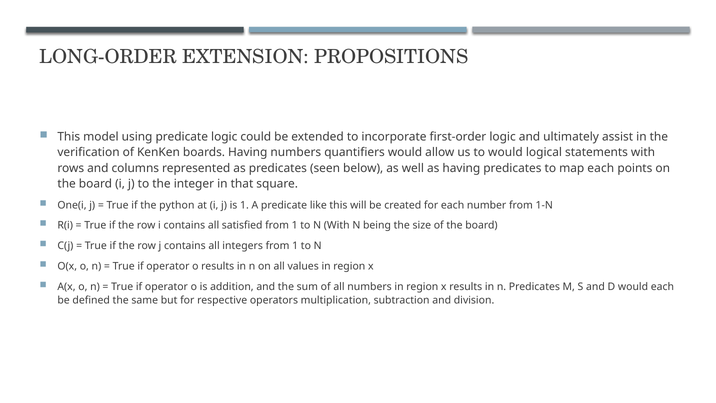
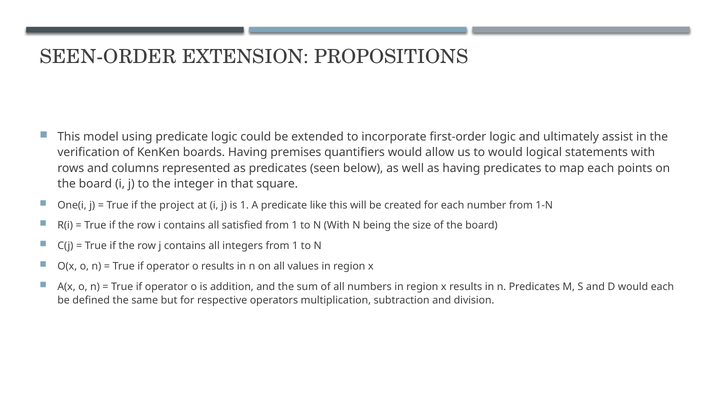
LONG-ORDER: LONG-ORDER -> SEEN-ORDER
Having numbers: numbers -> premises
python: python -> project
